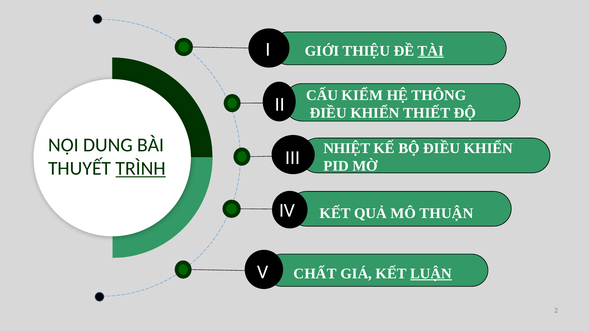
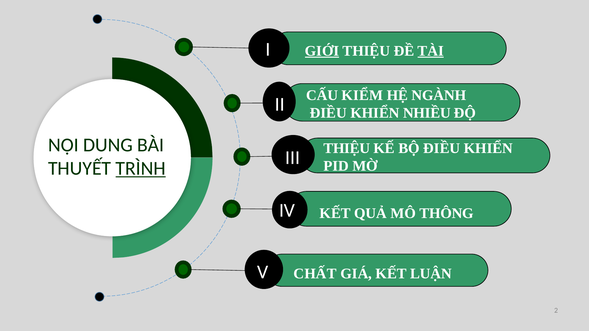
GIỚI underline: none -> present
THÔNG: THÔNG -> NGÀNH
THIẾT: THIẾT -> NHIỀU
NHIỆT at (347, 149): NHIỆT -> THIỆU
THUẬN: THUẬN -> THÔNG
LUẬN underline: present -> none
